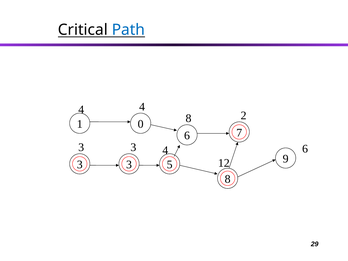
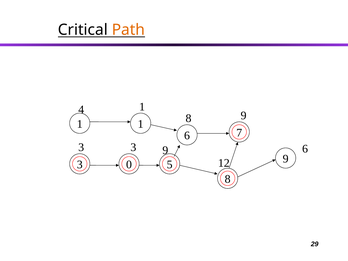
Path colour: blue -> orange
4 4: 4 -> 1
2 at (244, 115): 2 -> 9
1 0: 0 -> 1
3 4: 4 -> 9
3 at (129, 165): 3 -> 0
